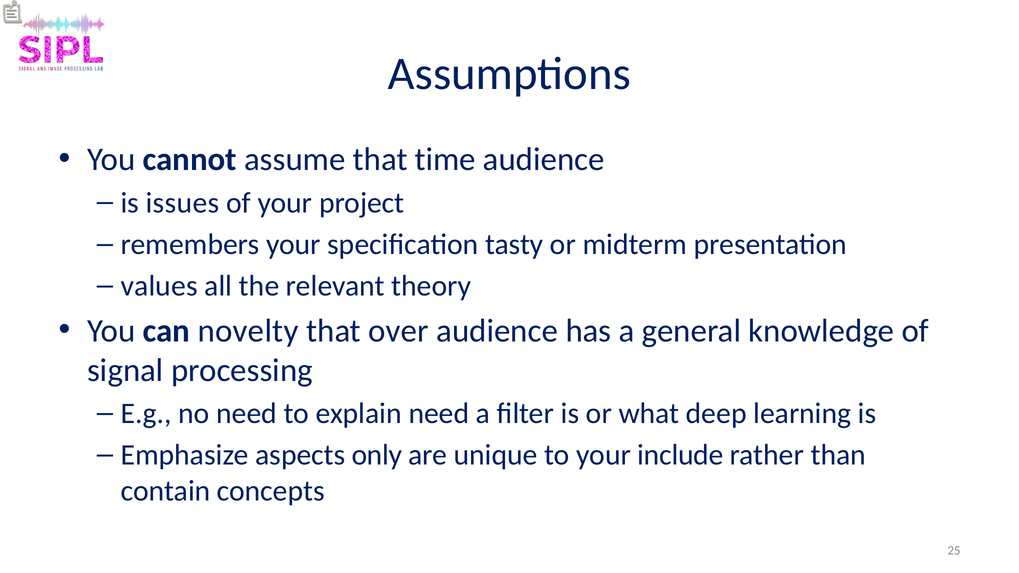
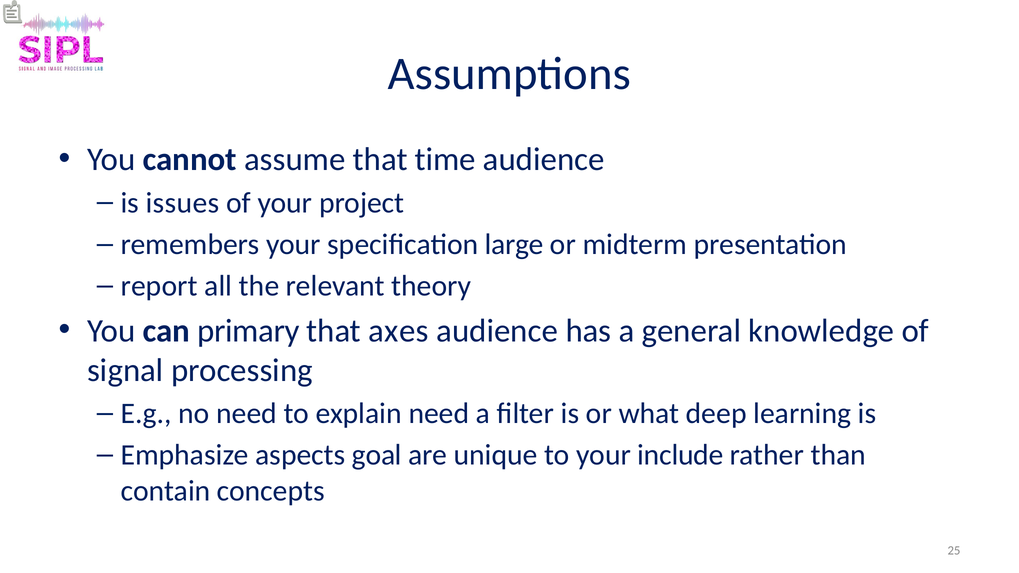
tasty: tasty -> large
values: values -> report
novelty: novelty -> primary
over: over -> axes
only: only -> goal
